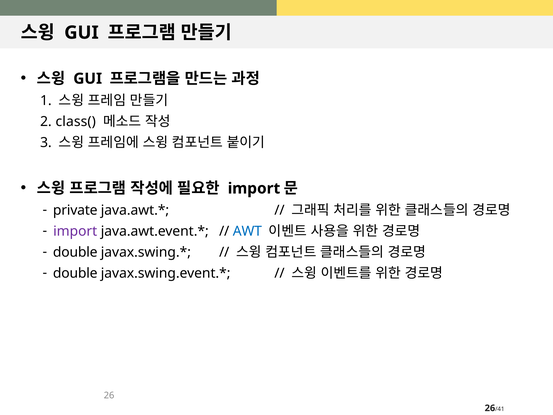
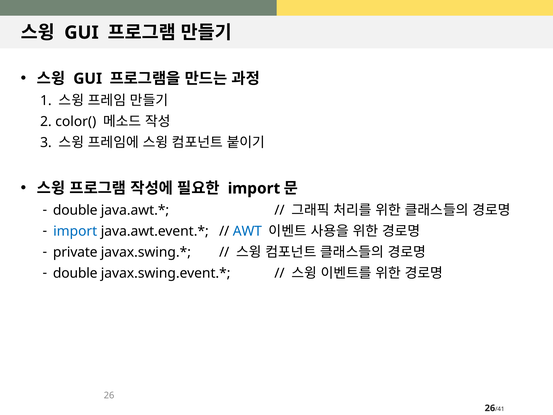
class(: class( -> color(
private at (75, 210): private -> double
import at (75, 231) colour: purple -> blue
double at (75, 252): double -> private
